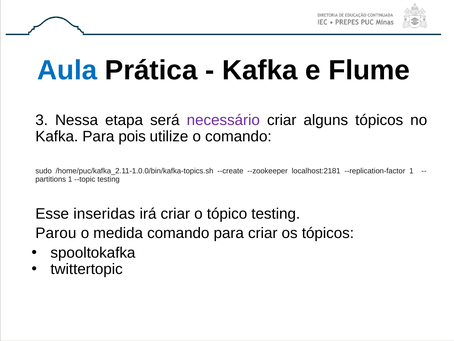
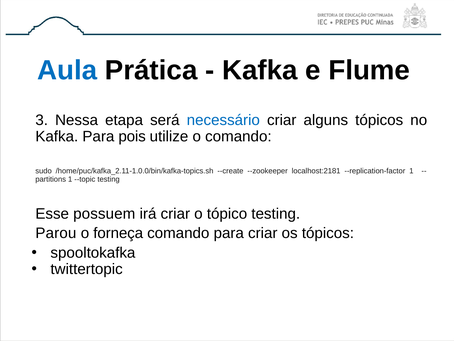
necessário colour: purple -> blue
inseridas: inseridas -> possuem
medida: medida -> forneça
